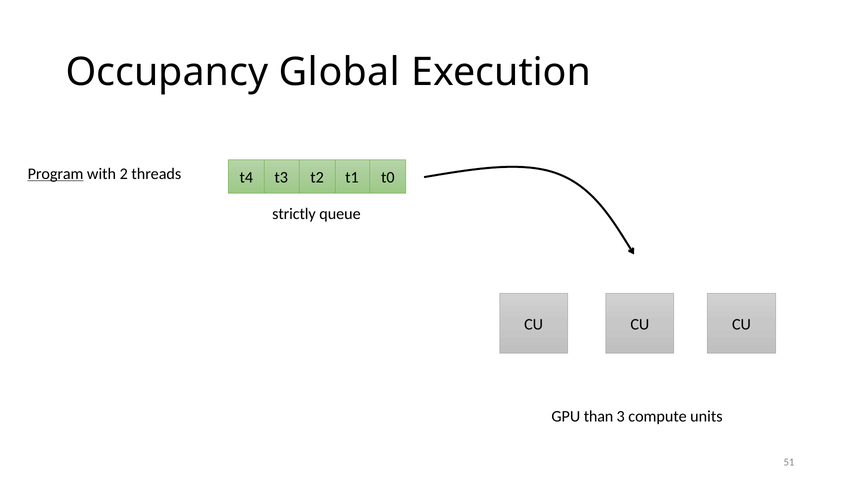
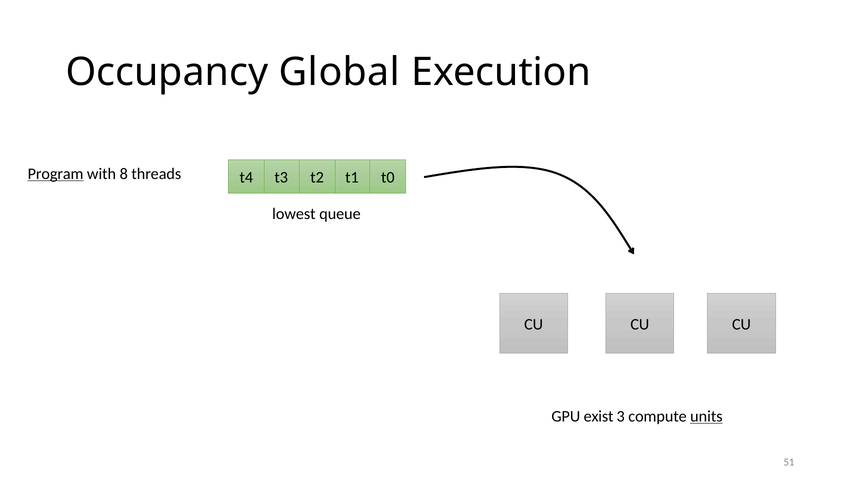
2: 2 -> 8
strictly: strictly -> lowest
than: than -> exist
units underline: none -> present
